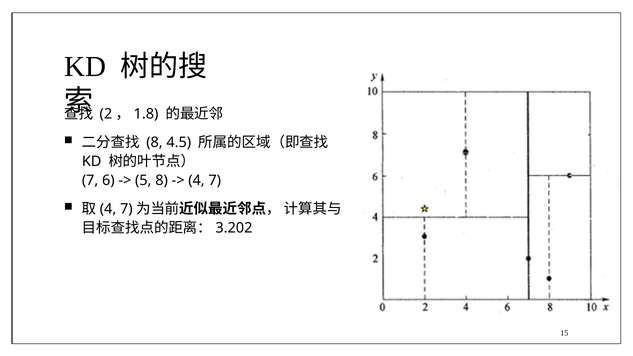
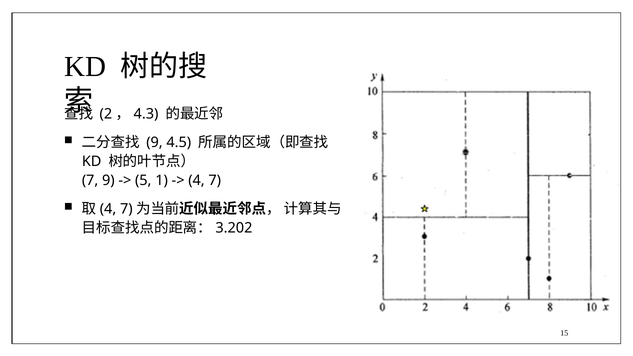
1.8: 1.8 -> 4.3
8 at (155, 142): 8 -> 9
7 6: 6 -> 9
5 8: 8 -> 1
